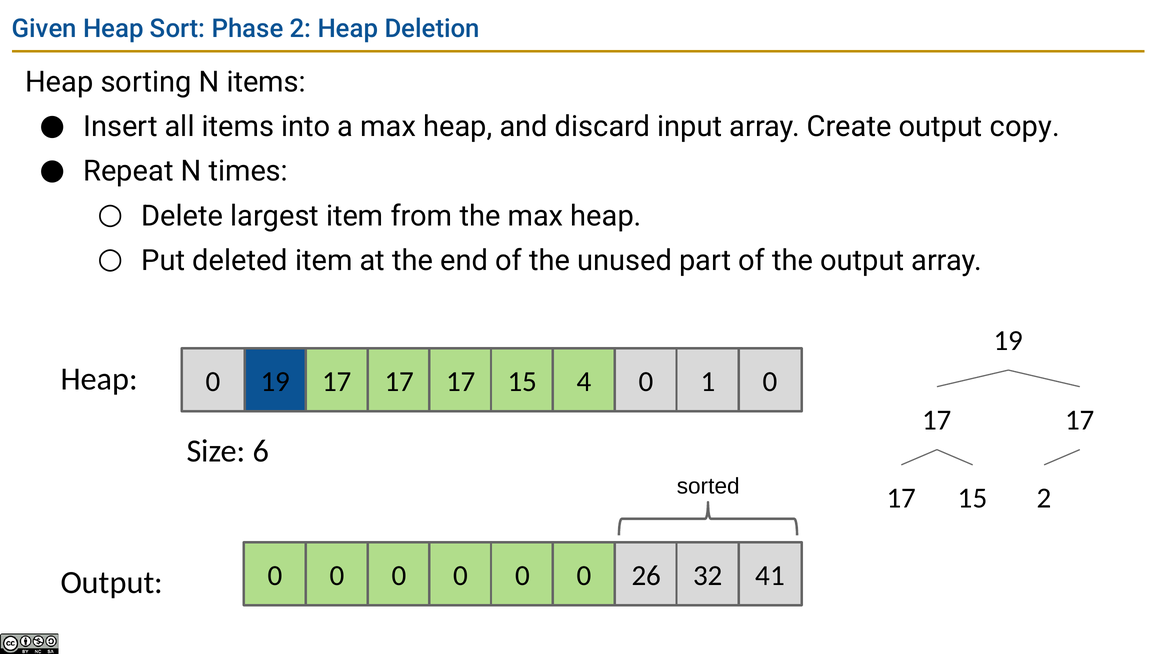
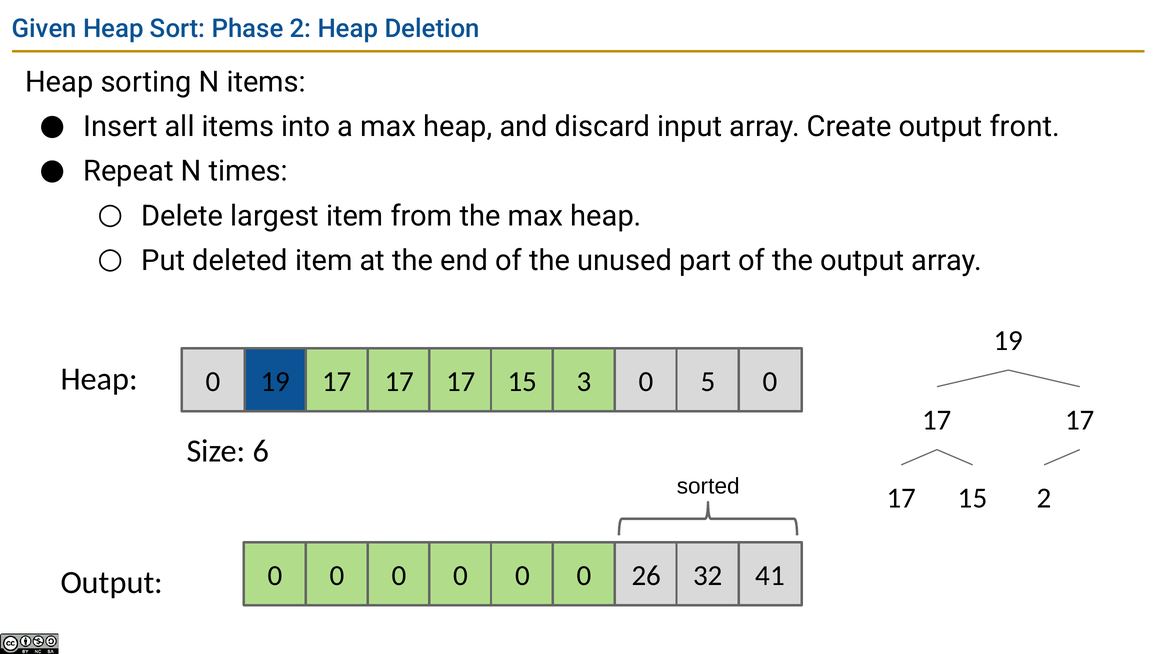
copy: copy -> front
4: 4 -> 3
1: 1 -> 5
